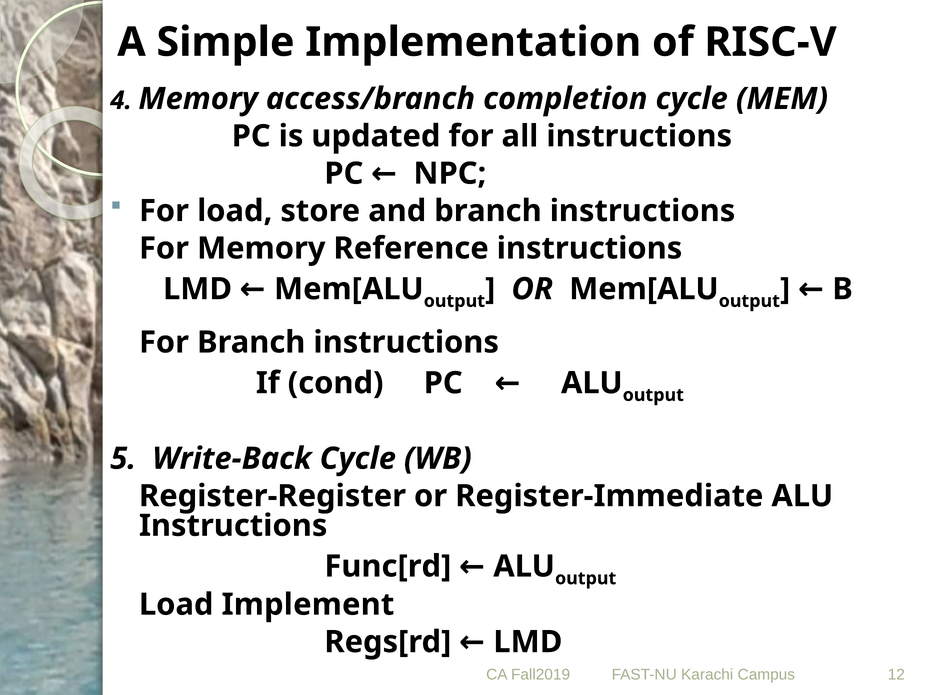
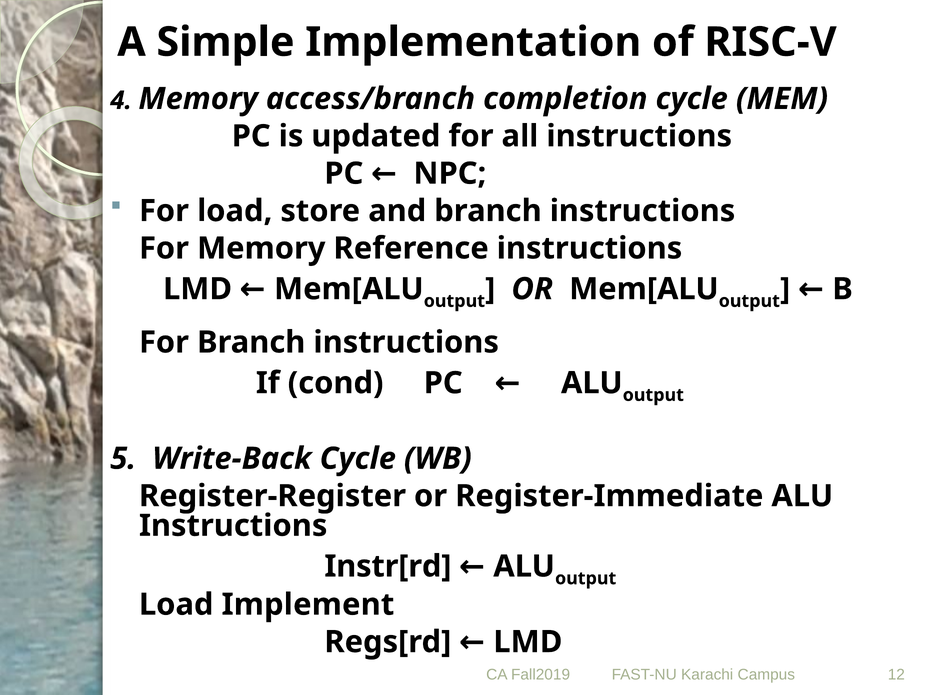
Func[rd: Func[rd -> Instr[rd
